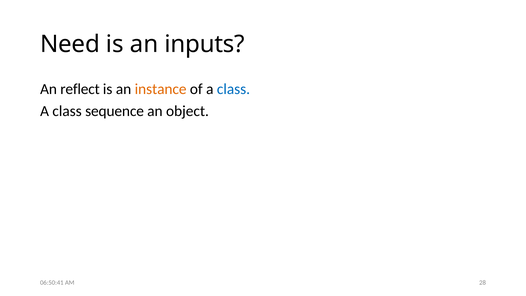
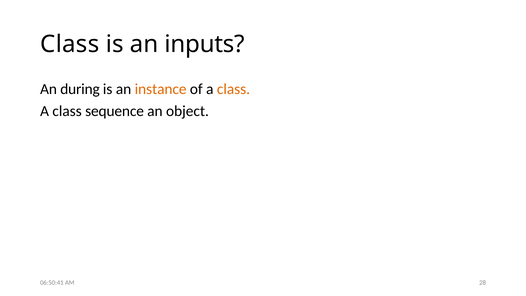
Need at (70, 44): Need -> Class
reflect: reflect -> during
class at (233, 89) colour: blue -> orange
